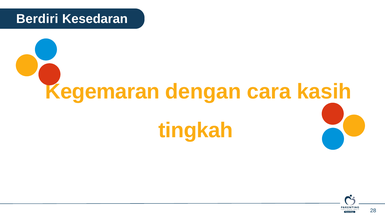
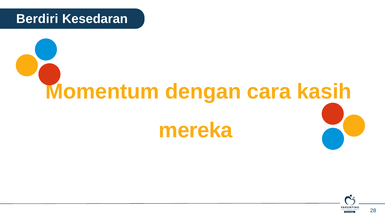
Kegemaran: Kegemaran -> Momentum
tingkah: tingkah -> mereka
